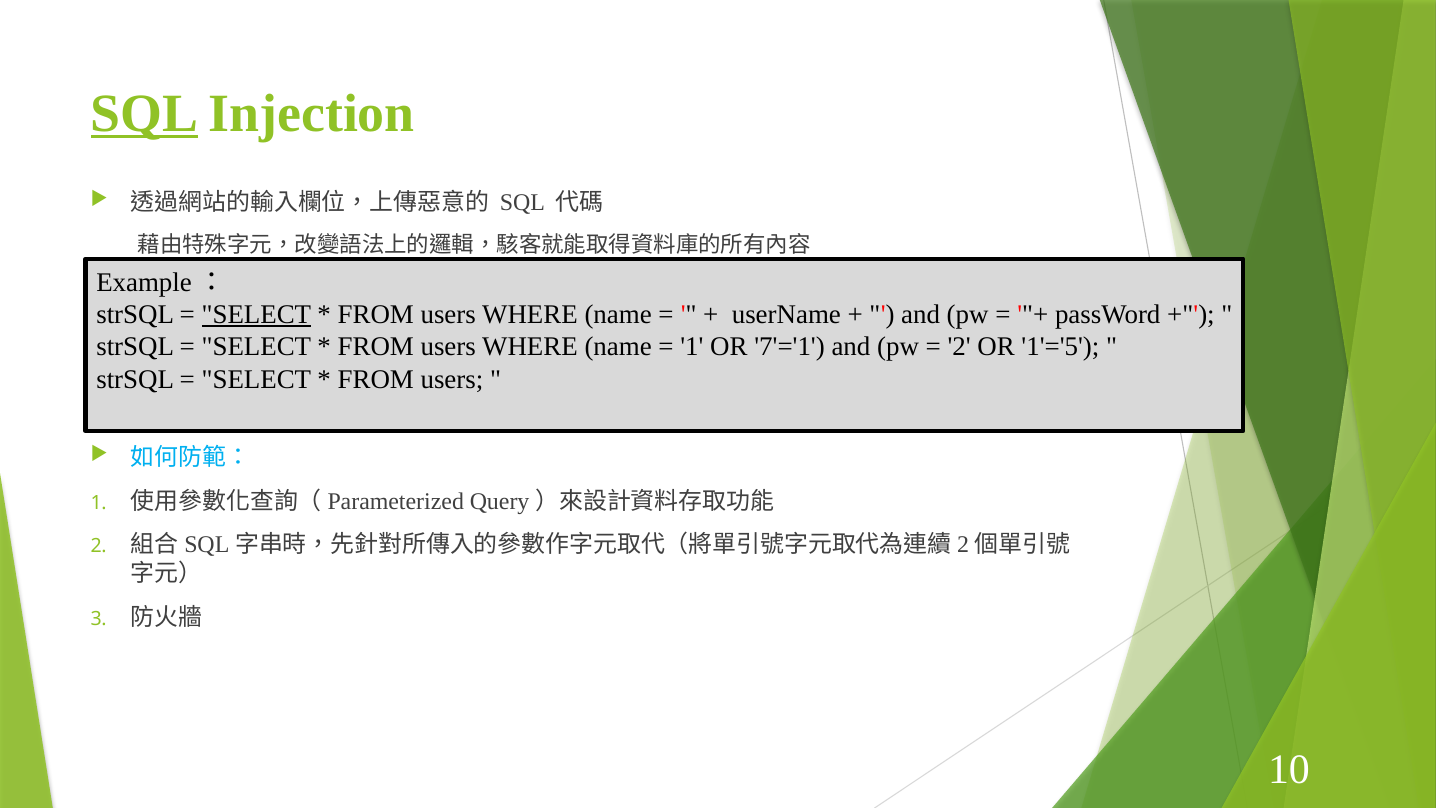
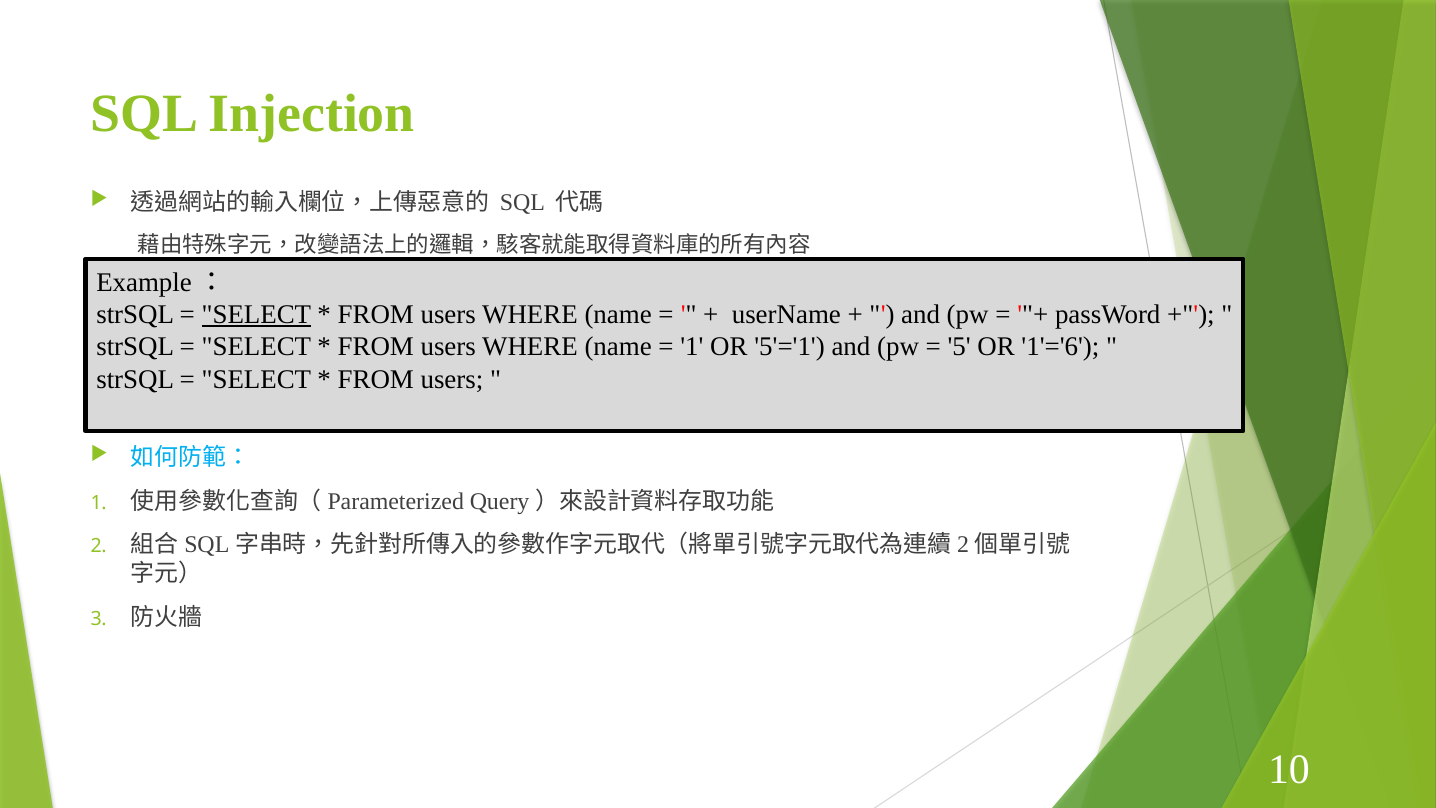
SQL at (144, 113) underline: present -> none
7'='1: 7'='1 -> 5'='1
2 at (959, 347): 2 -> 5
1'='5: 1'='5 -> 1'='6
